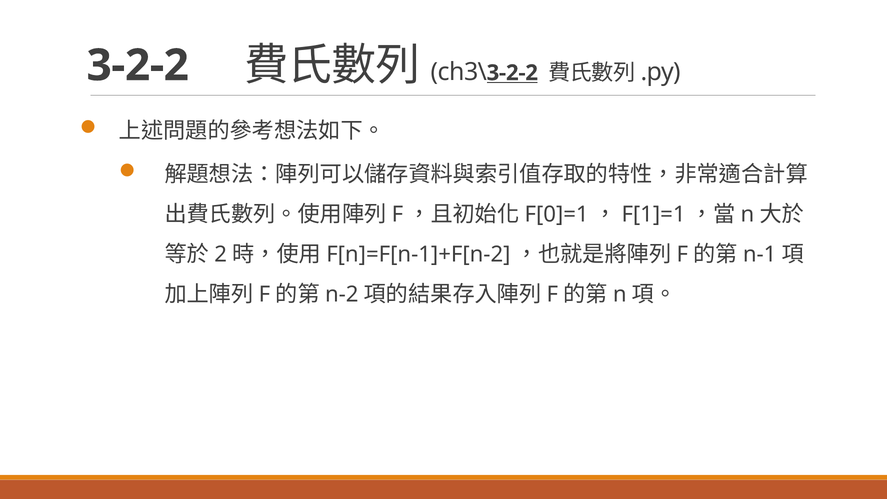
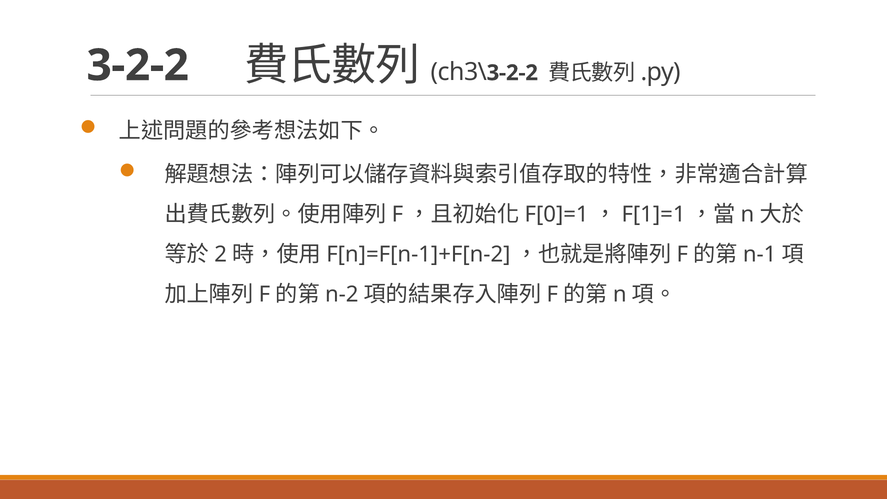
3-2-2 at (512, 73) underline: present -> none
